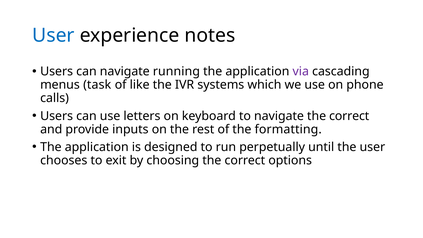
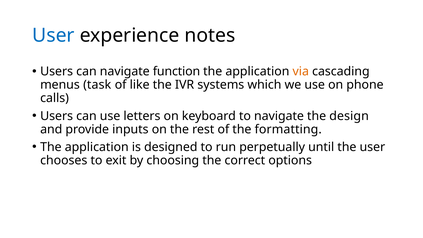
running: running -> function
via colour: purple -> orange
navigate the correct: correct -> design
